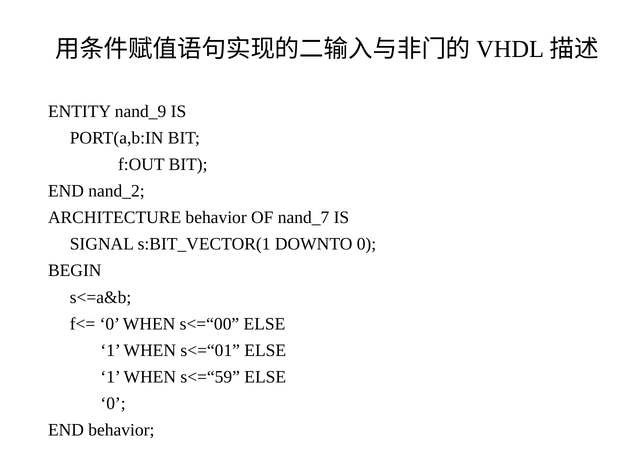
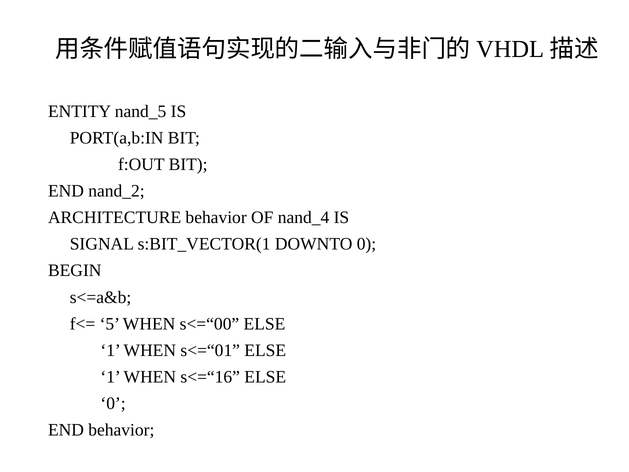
nand_9: nand_9 -> nand_5
nand_7: nand_7 -> nand_4
f<= 0: 0 -> 5
s<=“59: s<=“59 -> s<=“16
